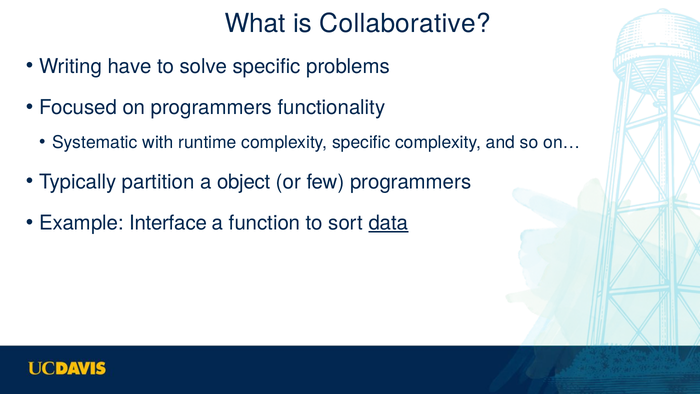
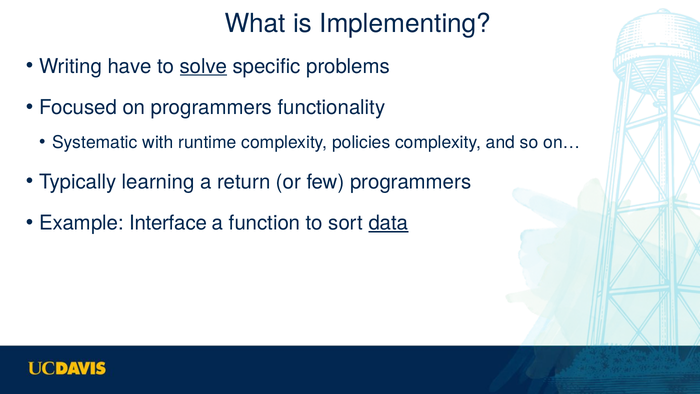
Collaborative: Collaborative -> Implementing
solve underline: none -> present
complexity specific: specific -> policies
partition: partition -> learning
object: object -> return
